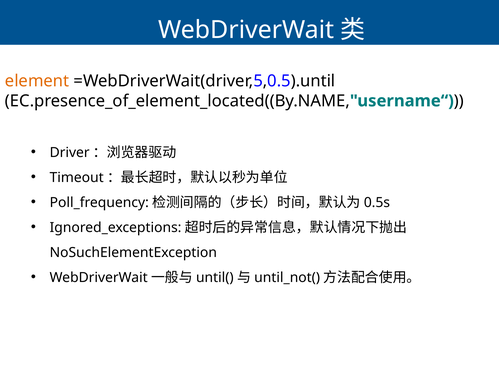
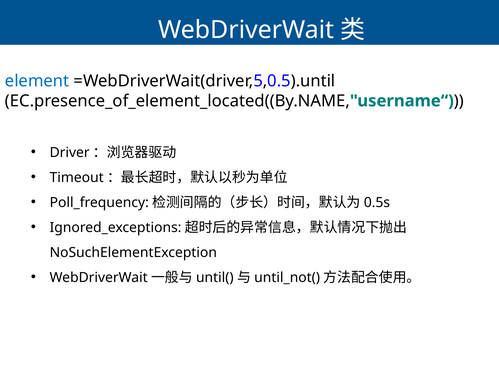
element colour: orange -> blue
